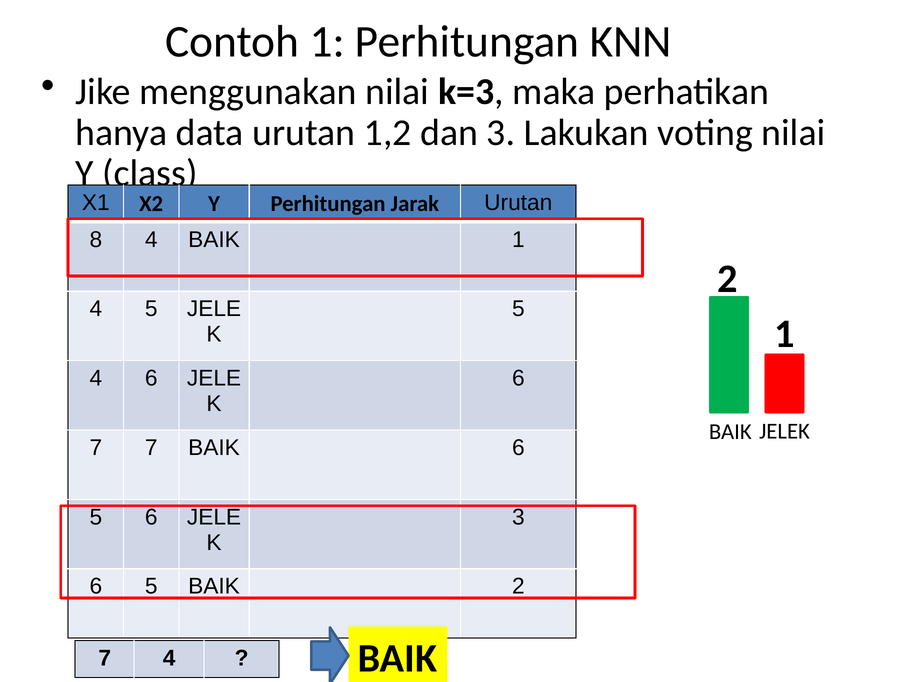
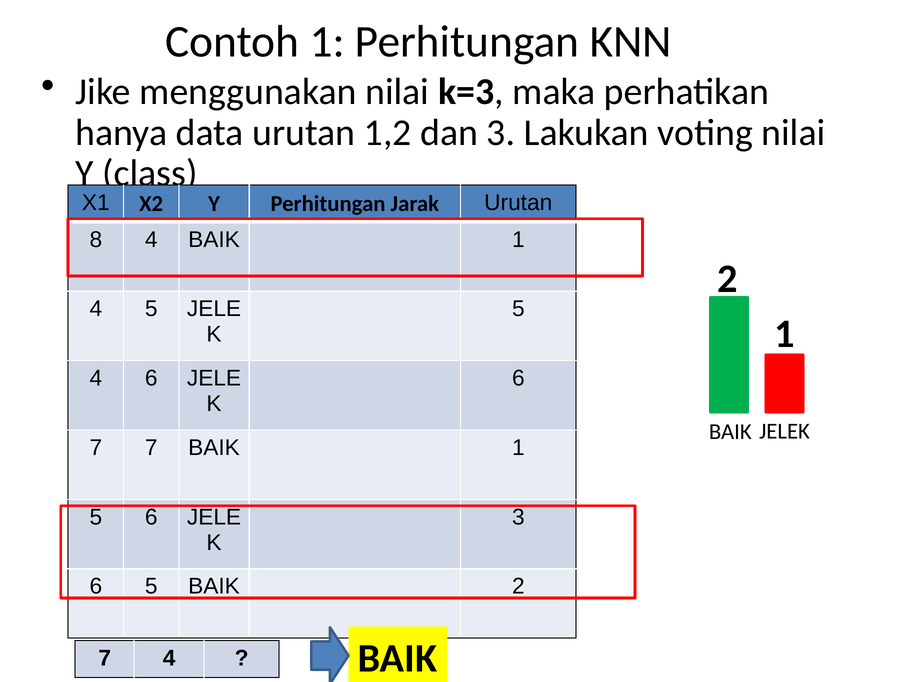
7 BAIK 6: 6 -> 1
